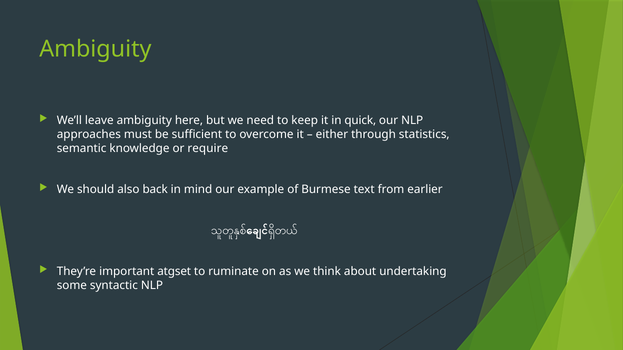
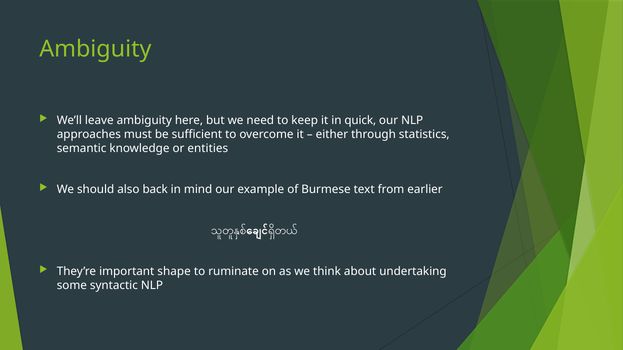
require: require -> entities
atgset: atgset -> shape
